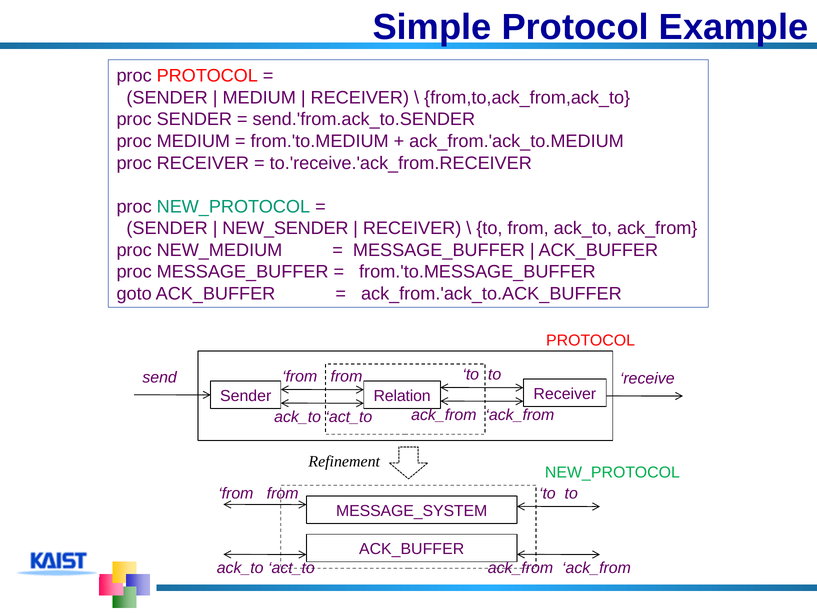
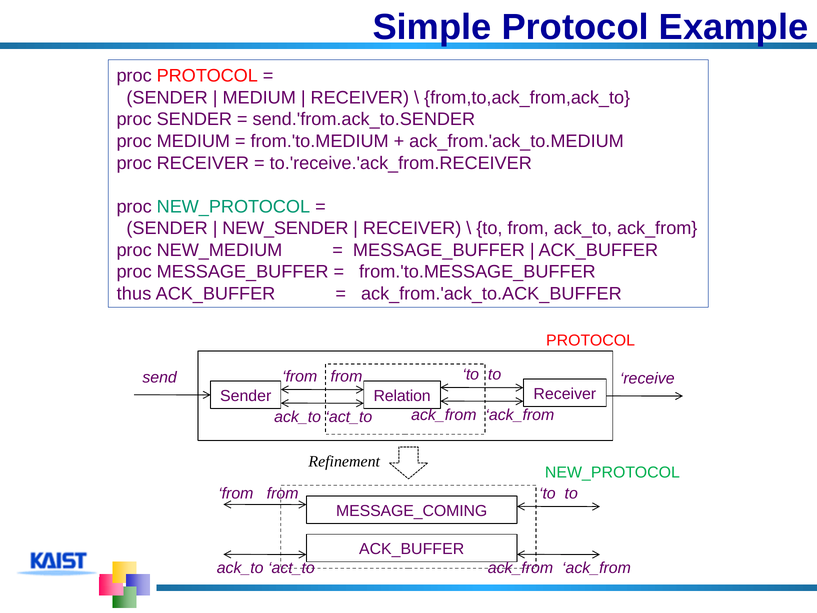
goto: goto -> thus
MESSAGE_SYSTEM: MESSAGE_SYSTEM -> MESSAGE_COMING
